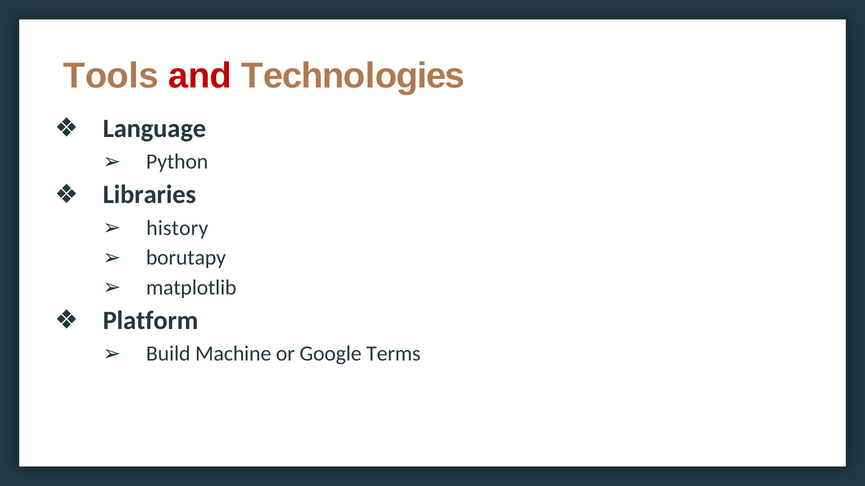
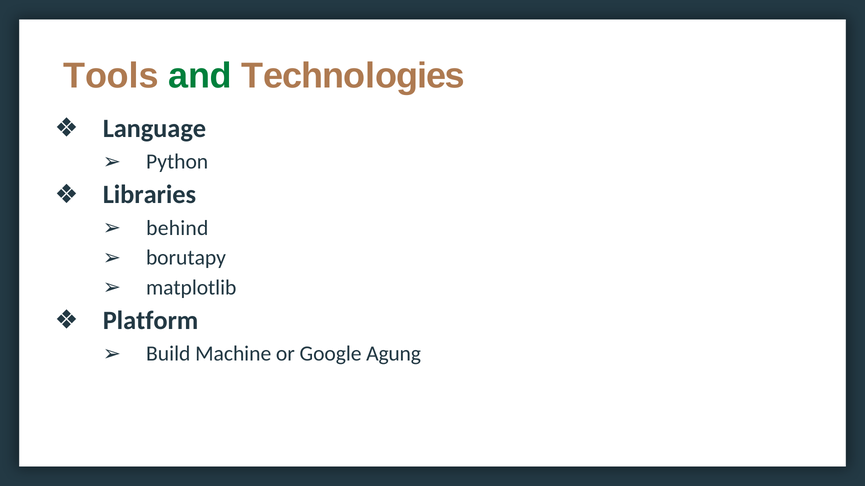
and colour: red -> green
history: history -> behind
Terms: Terms -> Agung
